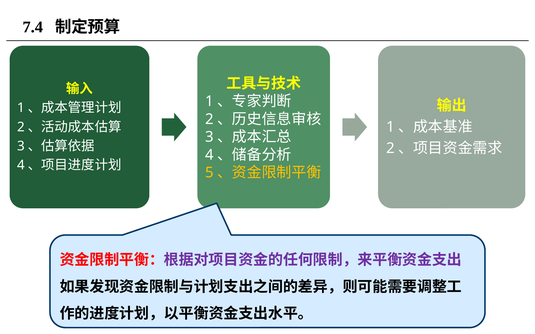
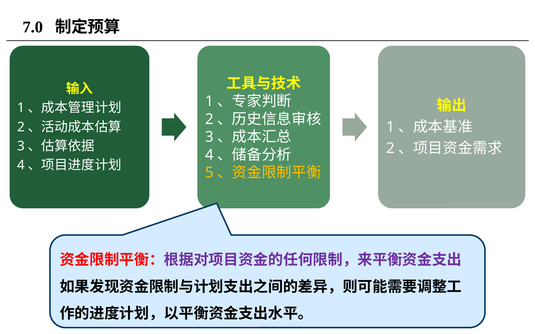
7.4: 7.4 -> 7.0
